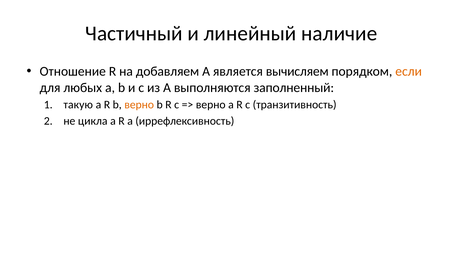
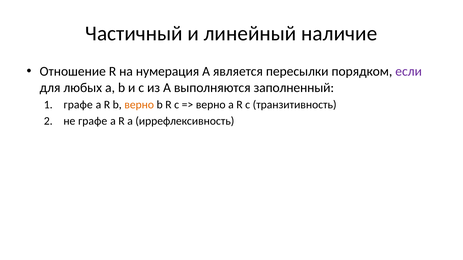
добавляем: добавляем -> нумерация
вычисляем: вычисляем -> пересылки
если at (409, 72) colour: orange -> purple
такую at (78, 105): такую -> графе
не цикла: цикла -> графе
